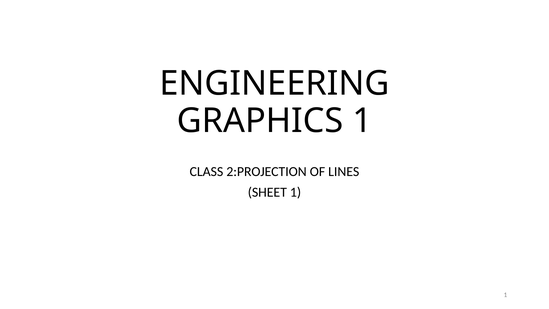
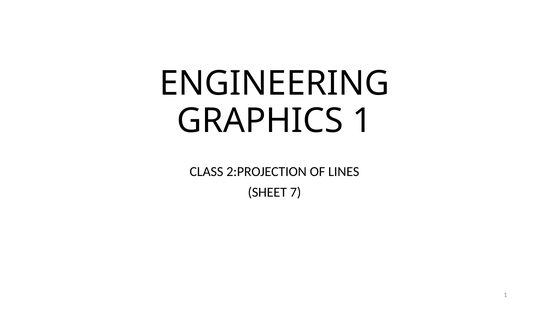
SHEET 1: 1 -> 7
